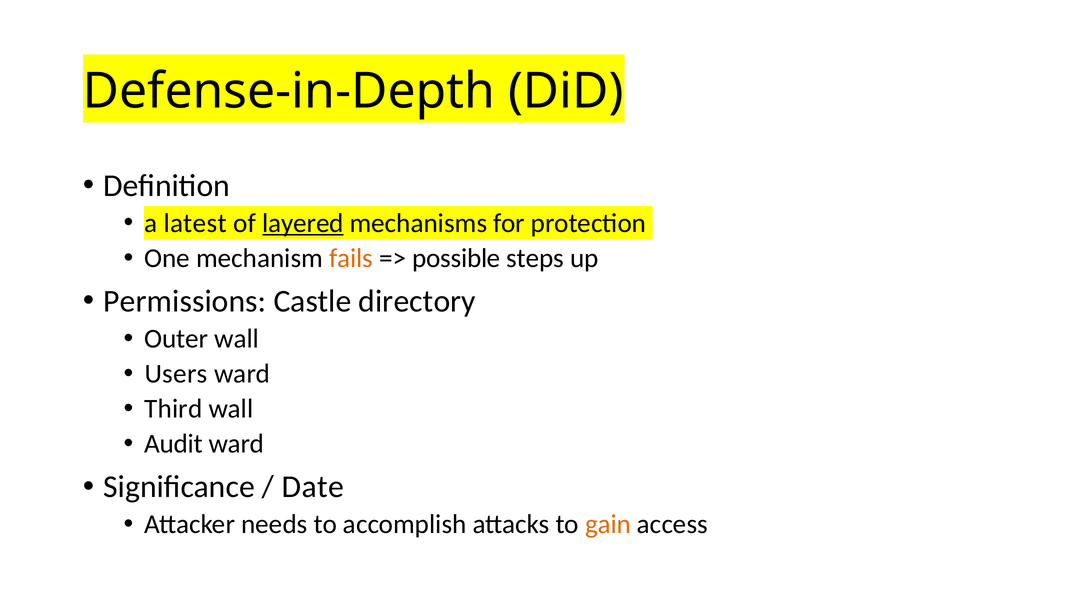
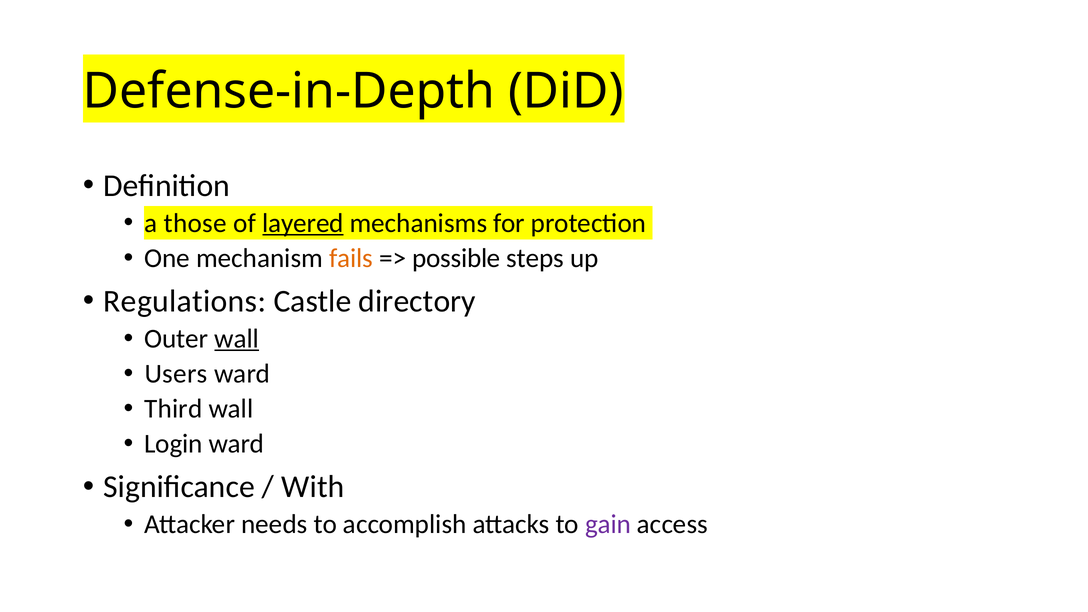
latest: latest -> those
Permissions: Permissions -> Regulations
wall at (237, 339) underline: none -> present
Audit: Audit -> Login
Date: Date -> With
gain colour: orange -> purple
